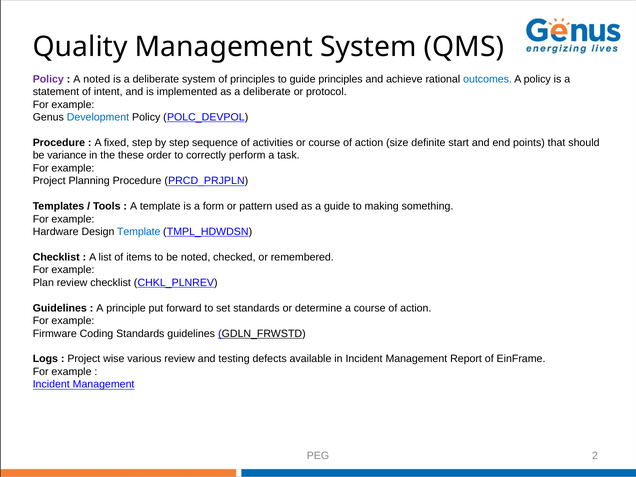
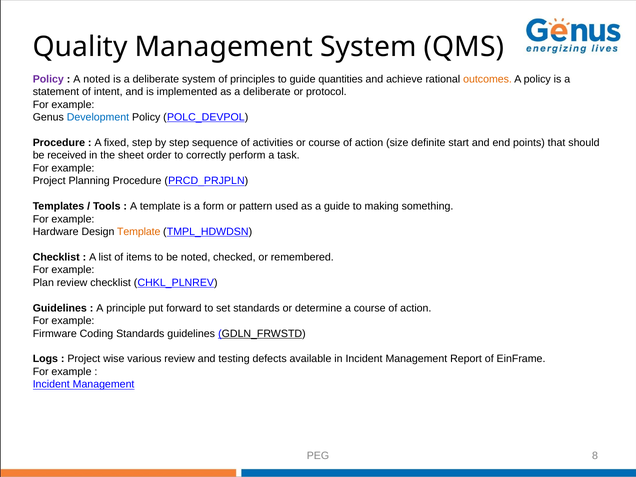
guide principles: principles -> quantities
outcomes colour: blue -> orange
variance: variance -> received
these: these -> sheet
Template at (139, 232) colour: blue -> orange
2: 2 -> 8
